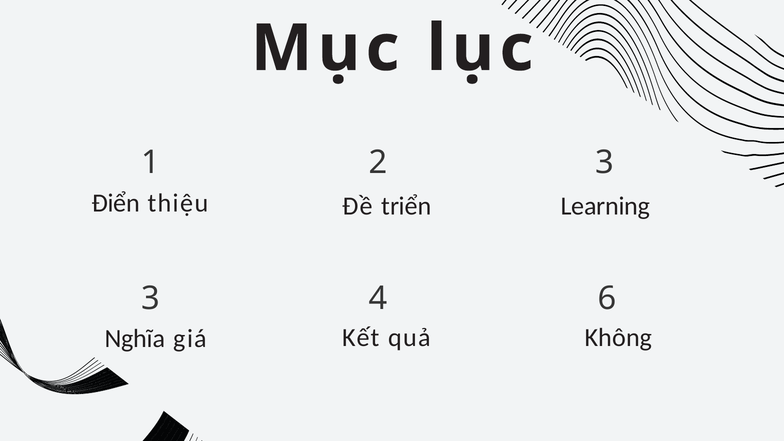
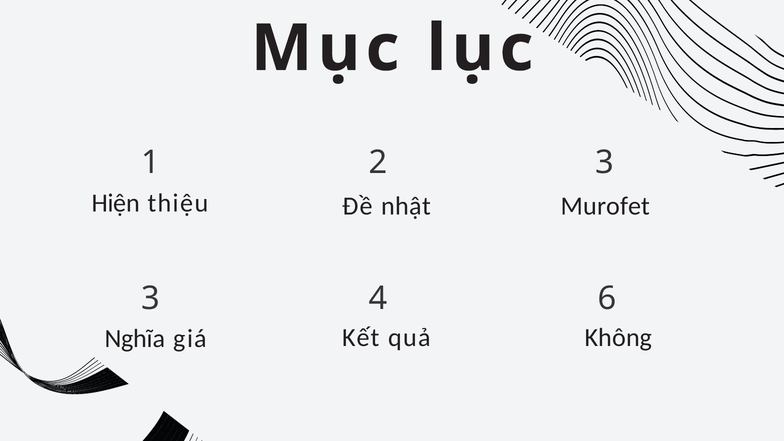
Điển: Điển -> Hiện
triển: triển -> nhật
Learning: Learning -> Murofet
